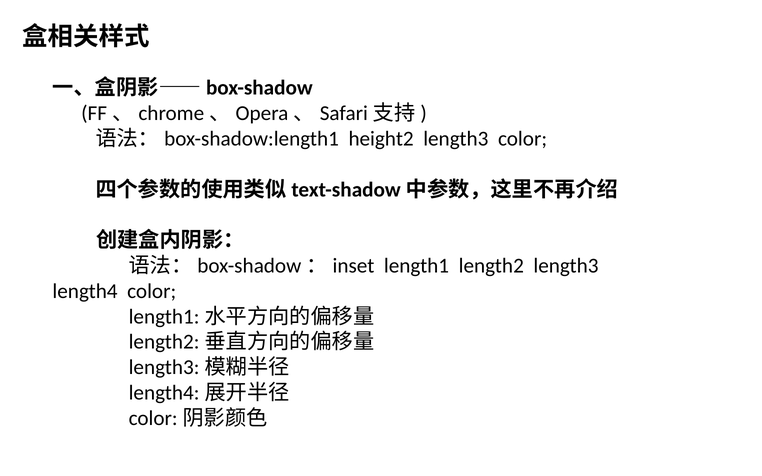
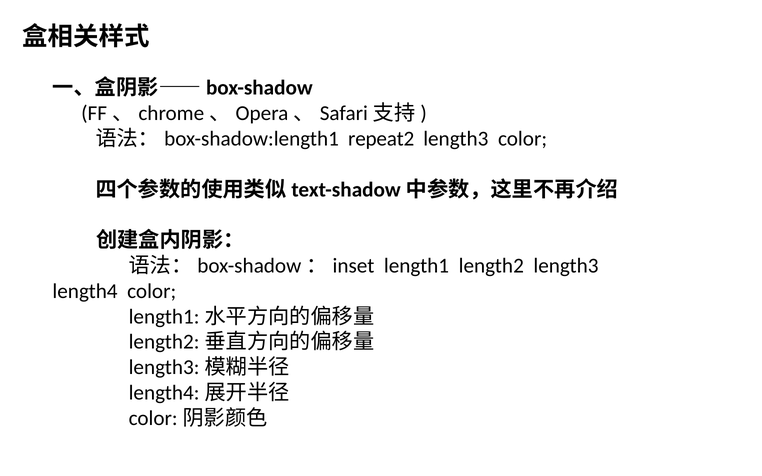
height2: height2 -> repeat2
